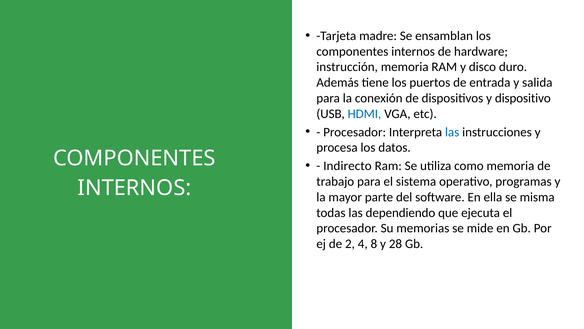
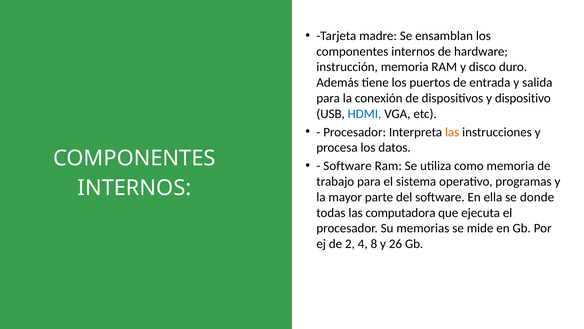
las at (452, 132) colour: blue -> orange
Indirecto at (347, 166): Indirecto -> Software
misma: misma -> donde
dependiendo: dependiendo -> computadora
28: 28 -> 26
